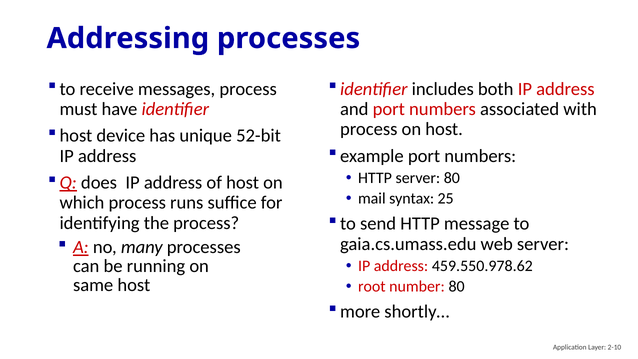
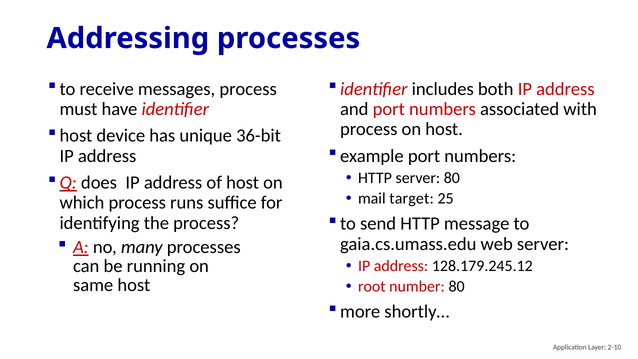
52-bit: 52-bit -> 36-bit
syntax: syntax -> target
459.550.978.62: 459.550.978.62 -> 128.179.245.12
